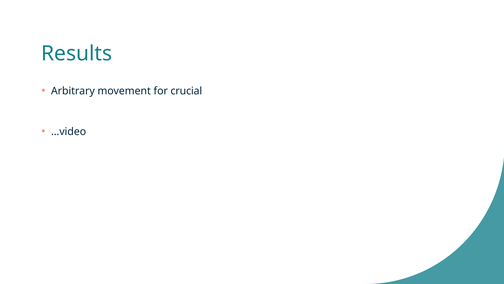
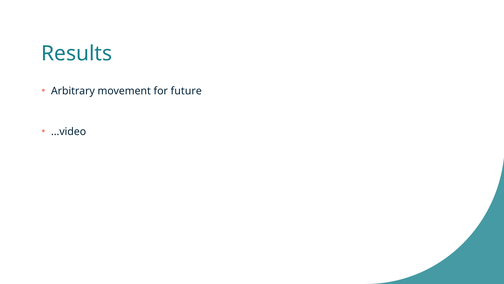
crucial: crucial -> future
